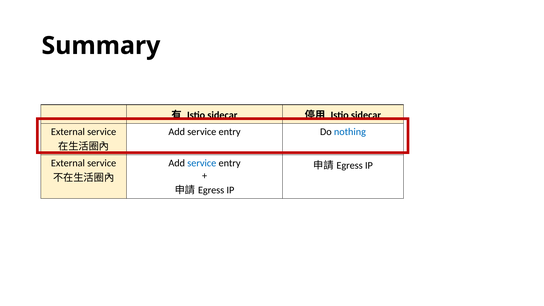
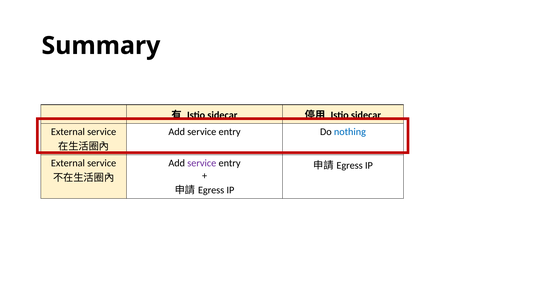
service at (202, 163) colour: blue -> purple
